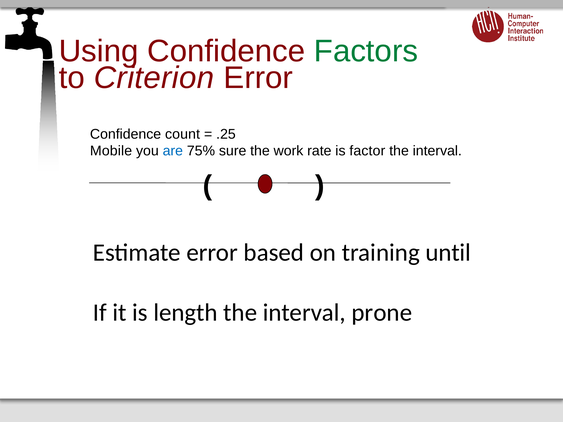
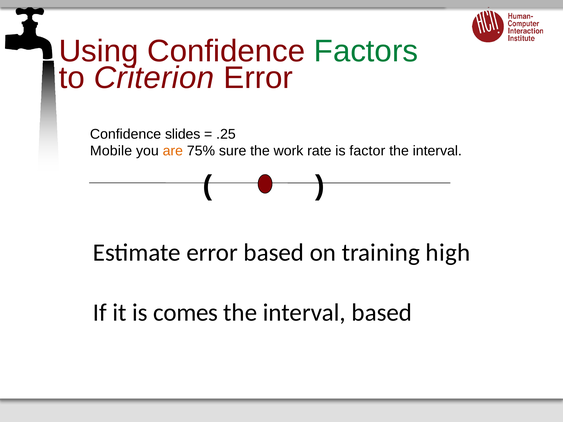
count: count -> slides
are colour: blue -> orange
until: until -> high
length: length -> comes
interval prone: prone -> based
